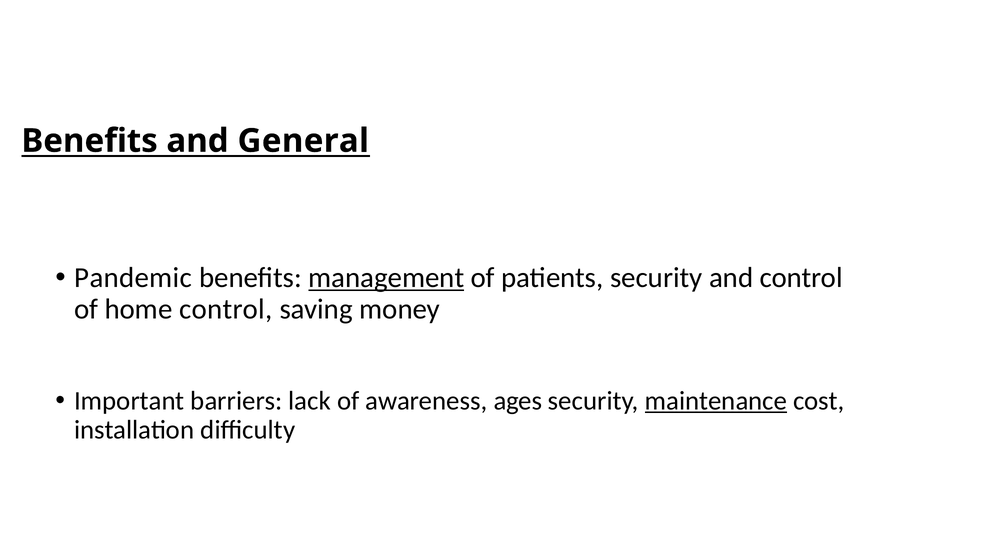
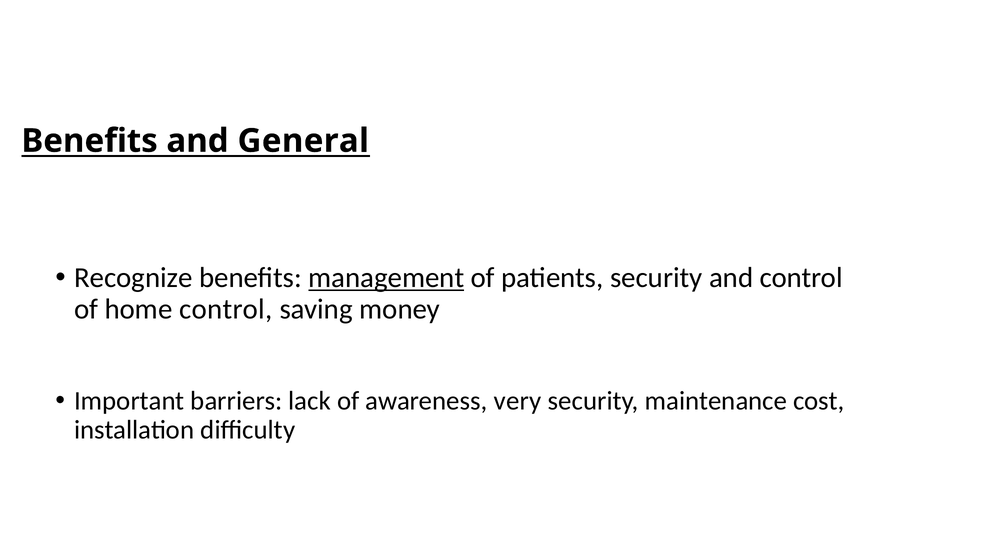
Pandemic: Pandemic -> Recognize
ages: ages -> very
maintenance underline: present -> none
